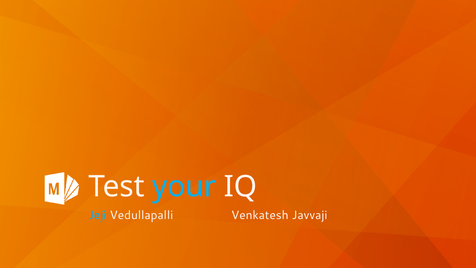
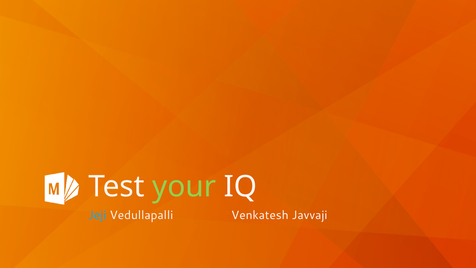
your colour: light blue -> light green
